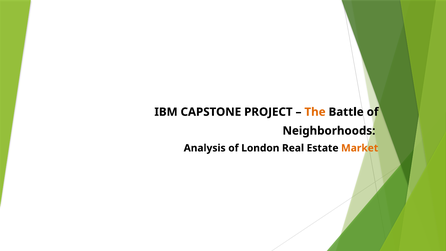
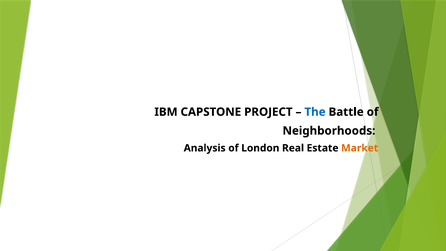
The colour: orange -> blue
